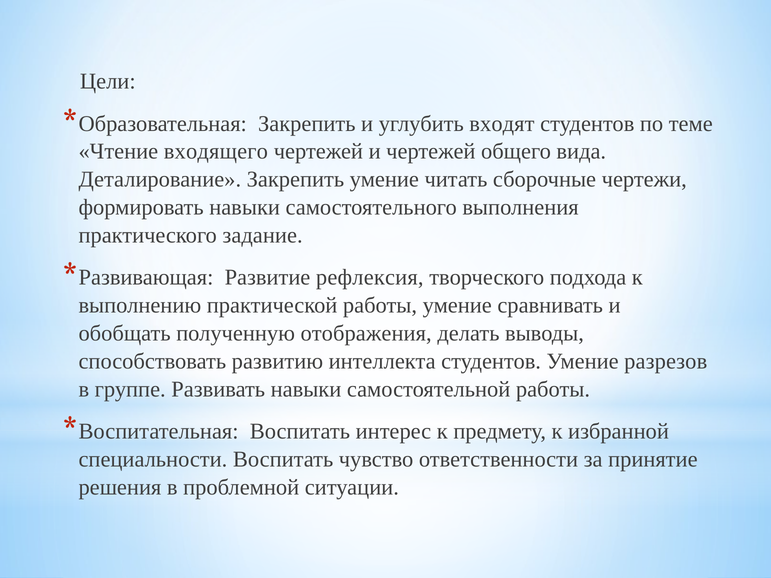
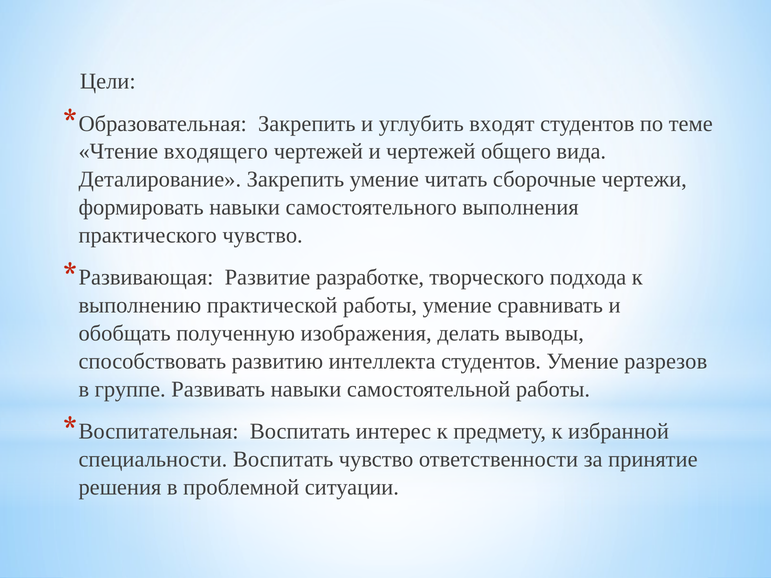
практического задание: задание -> чувство
рефлексия: рефлексия -> разработке
отображения: отображения -> изображения
